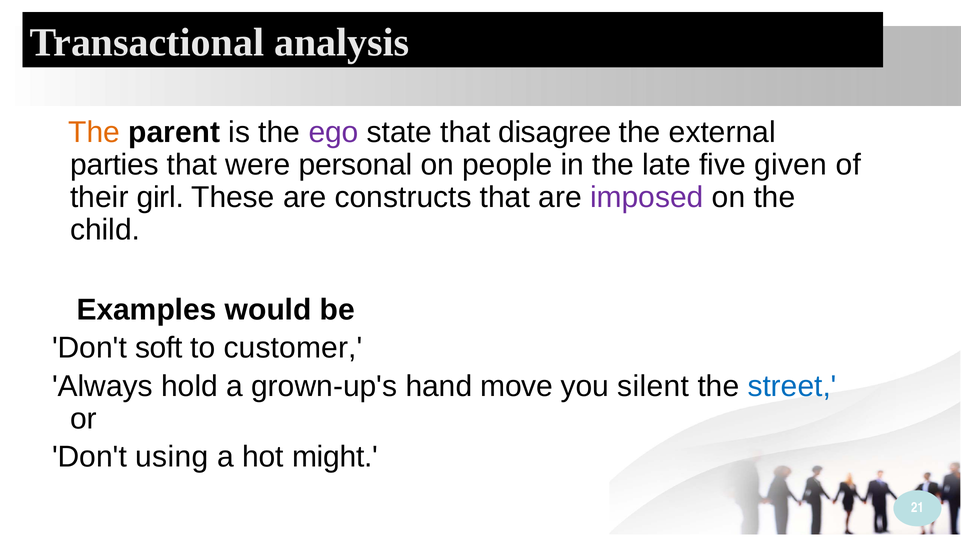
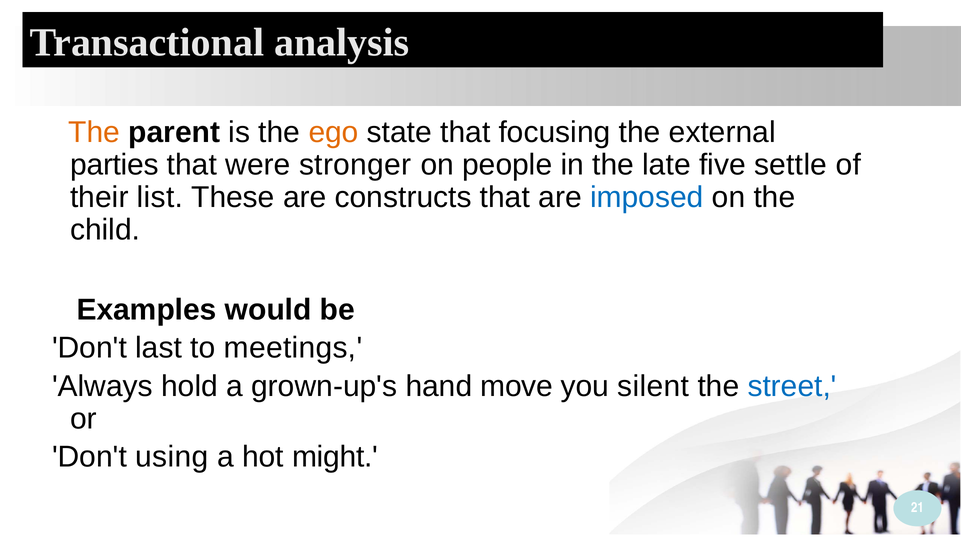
ego colour: purple -> orange
disagree: disagree -> focusing
personal: personal -> stronger
given: given -> settle
girl: girl -> list
imposed colour: purple -> blue
soft: soft -> last
customer: customer -> meetings
